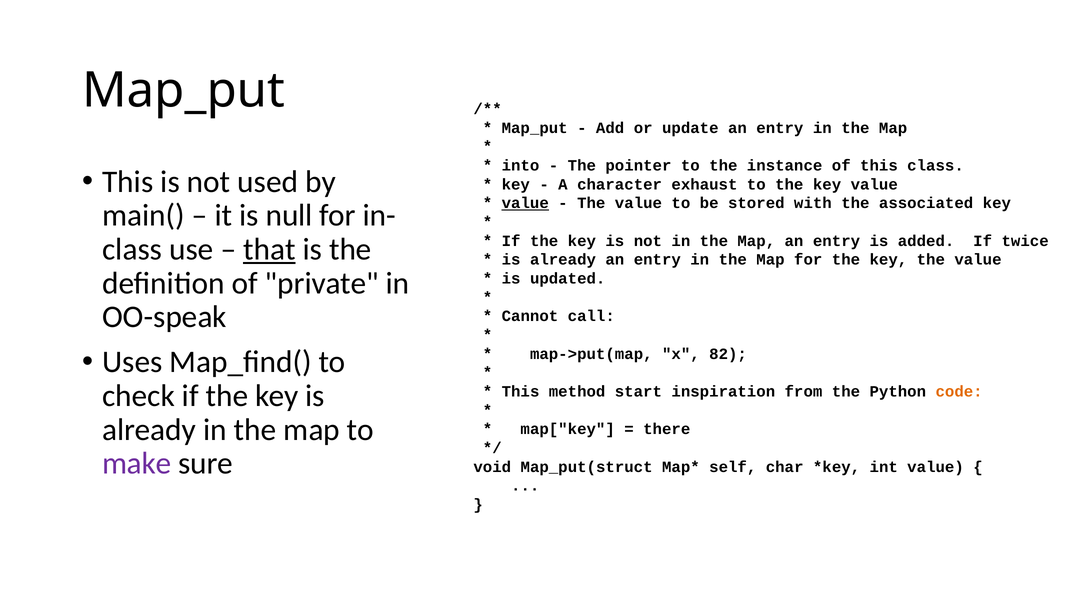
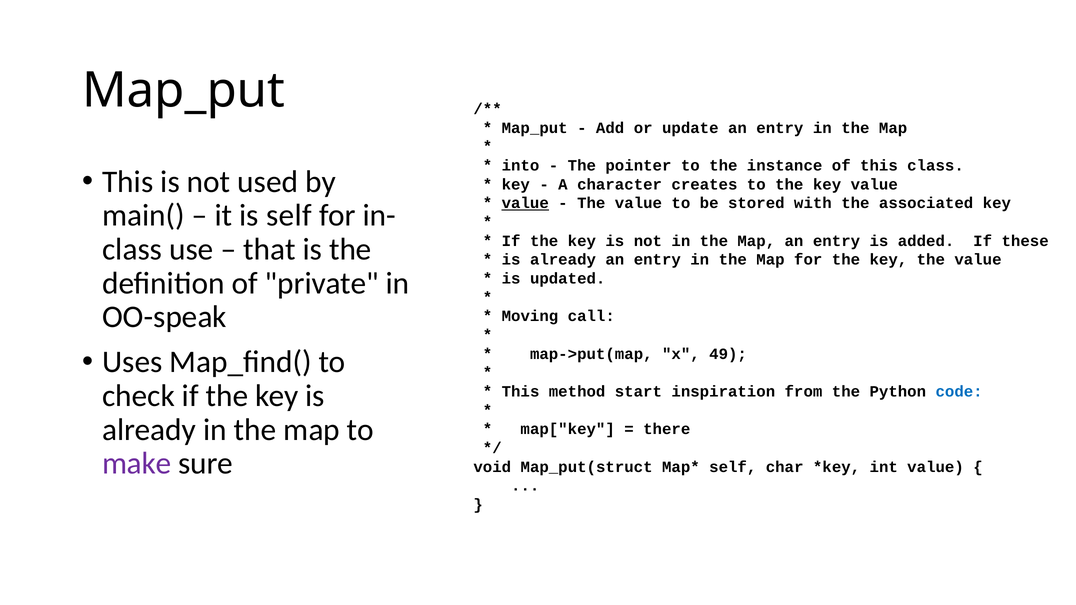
exhaust: exhaust -> creates
is null: null -> self
twice: twice -> these
that underline: present -> none
Cannot: Cannot -> Moving
82: 82 -> 49
code colour: orange -> blue
